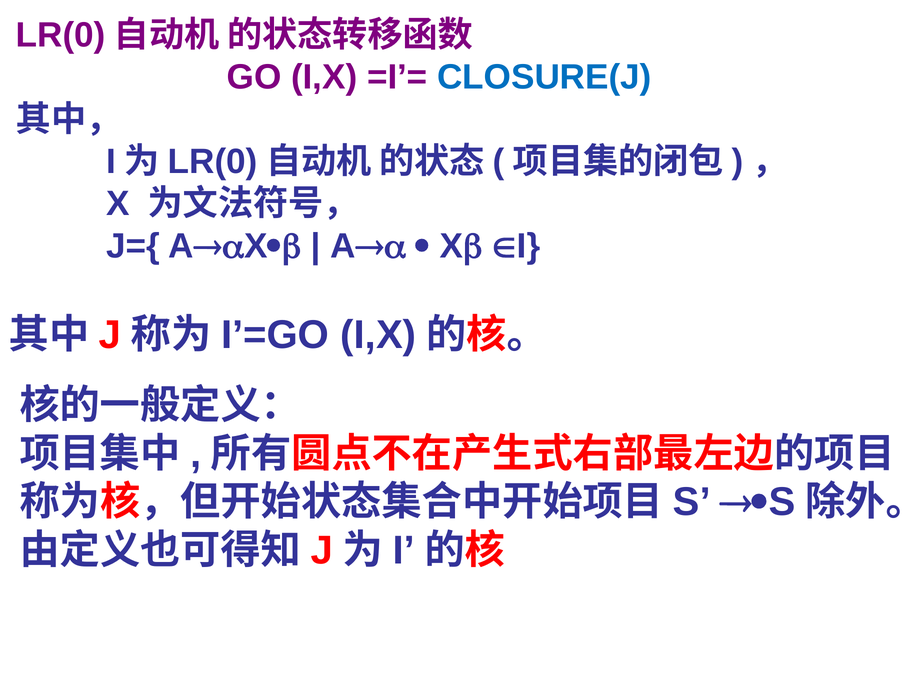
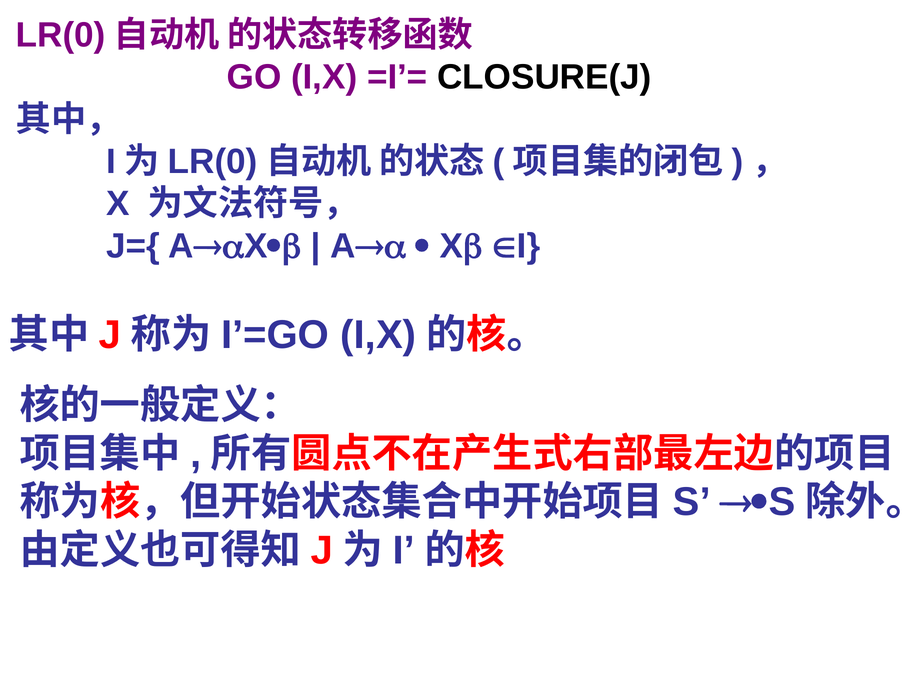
CLOSURE(J colour: blue -> black
